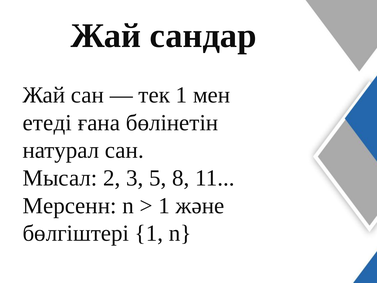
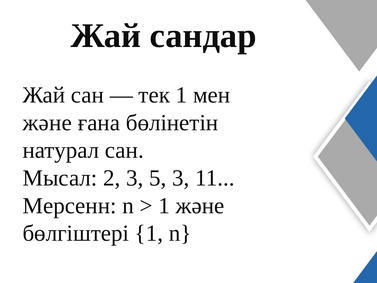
етеді at (47, 123): етеді -> және
5 8: 8 -> 3
